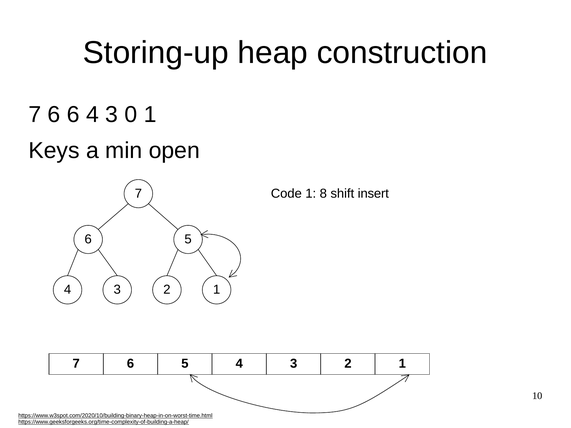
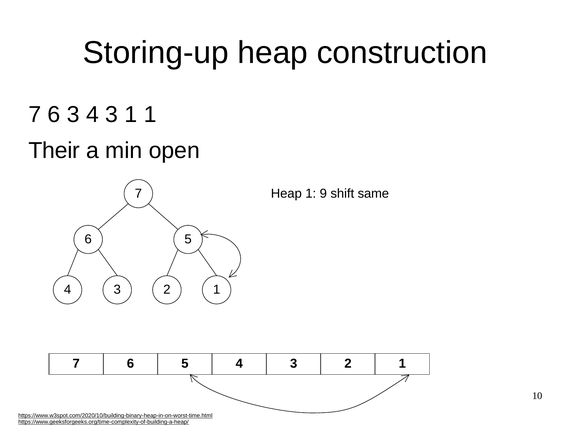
6 6: 6 -> 3
3 0: 0 -> 1
Keys: Keys -> Their
Code at (286, 194): Code -> Heap
8: 8 -> 9
insert: insert -> same
